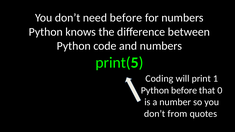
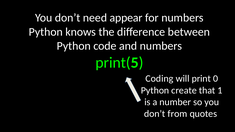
need before: before -> appear
1: 1 -> 0
Python before: before -> create
0: 0 -> 1
